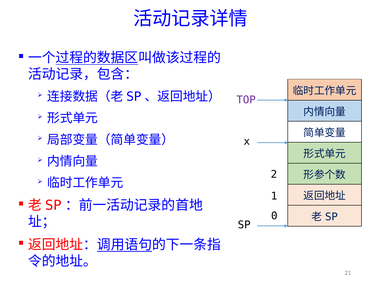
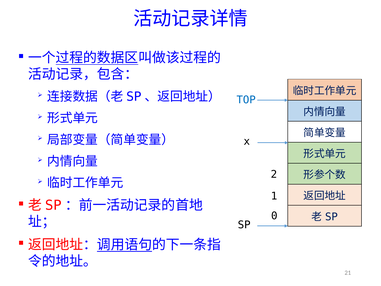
TOP colour: purple -> blue
